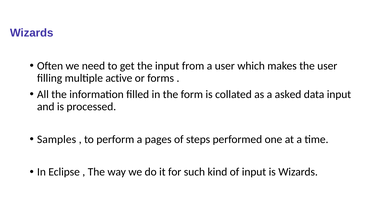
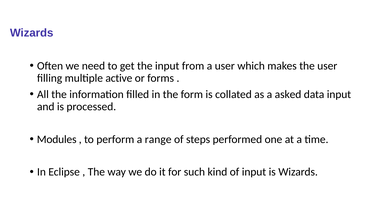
Samples: Samples -> Modules
pages: pages -> range
